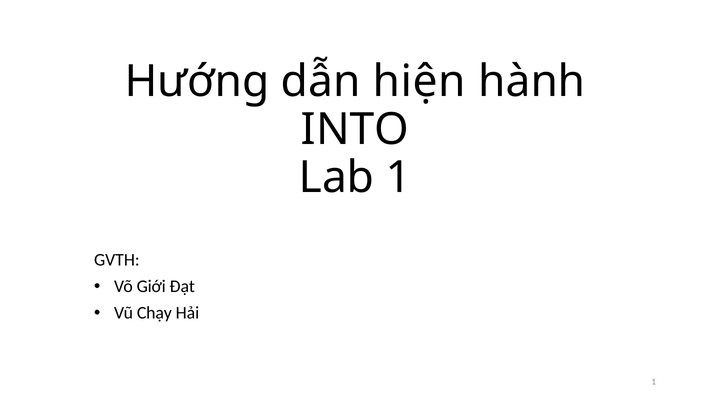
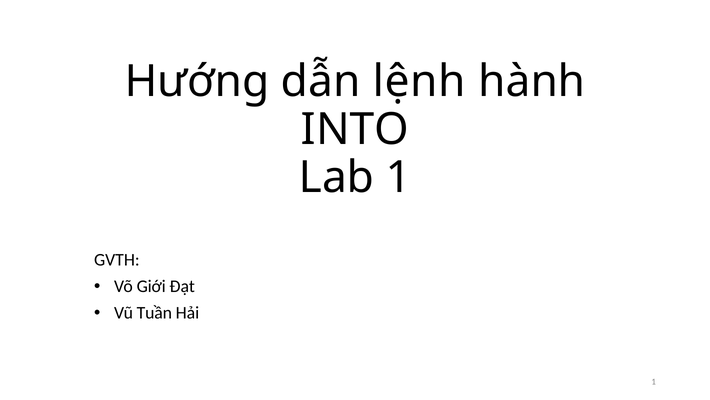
hiện: hiện -> lệnh
Chạy: Chạy -> Tuần
